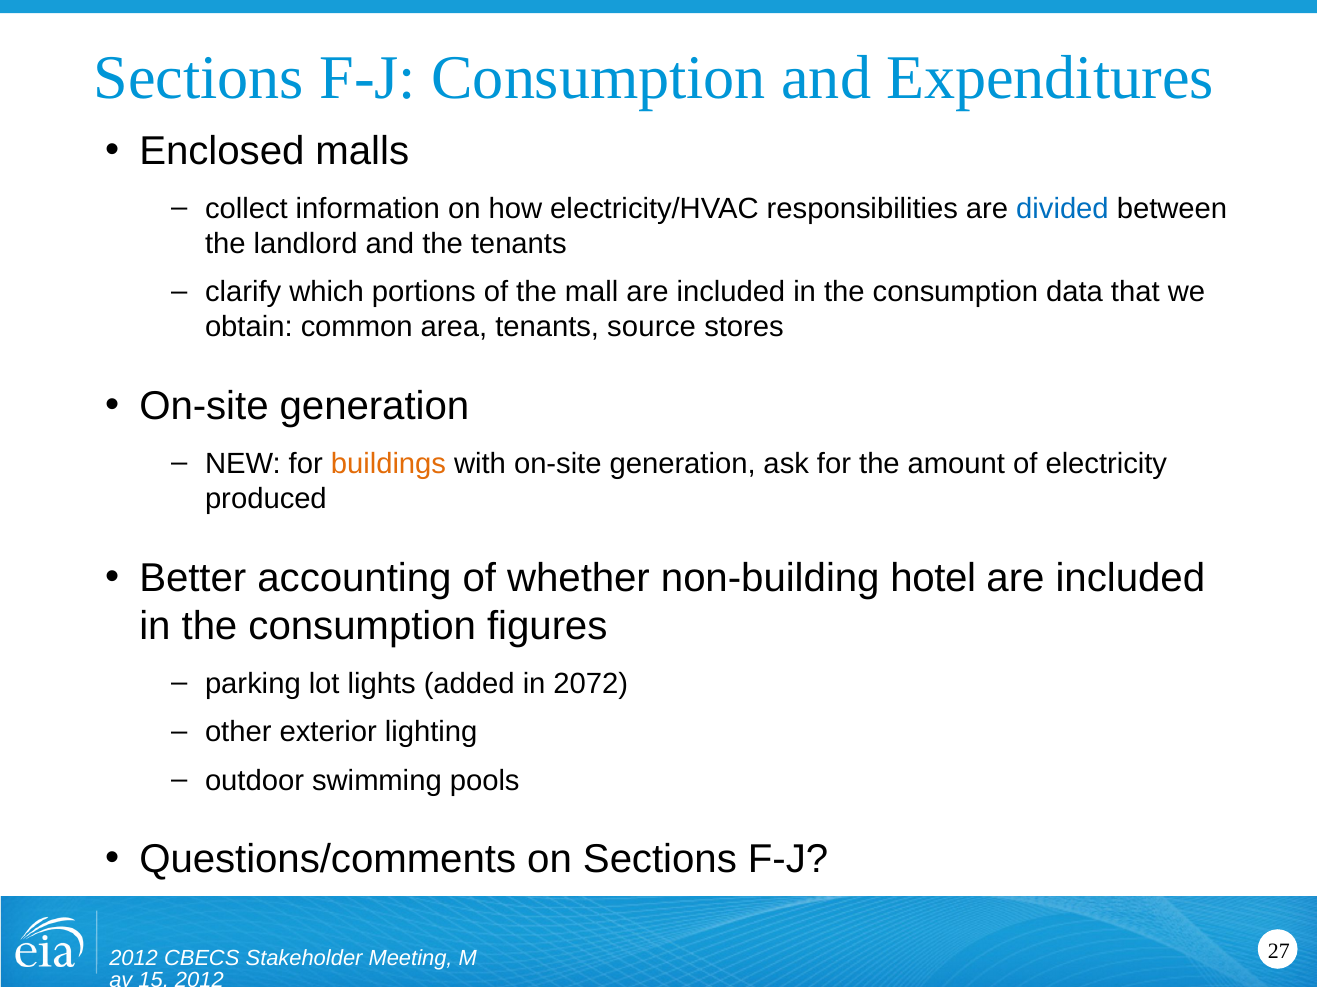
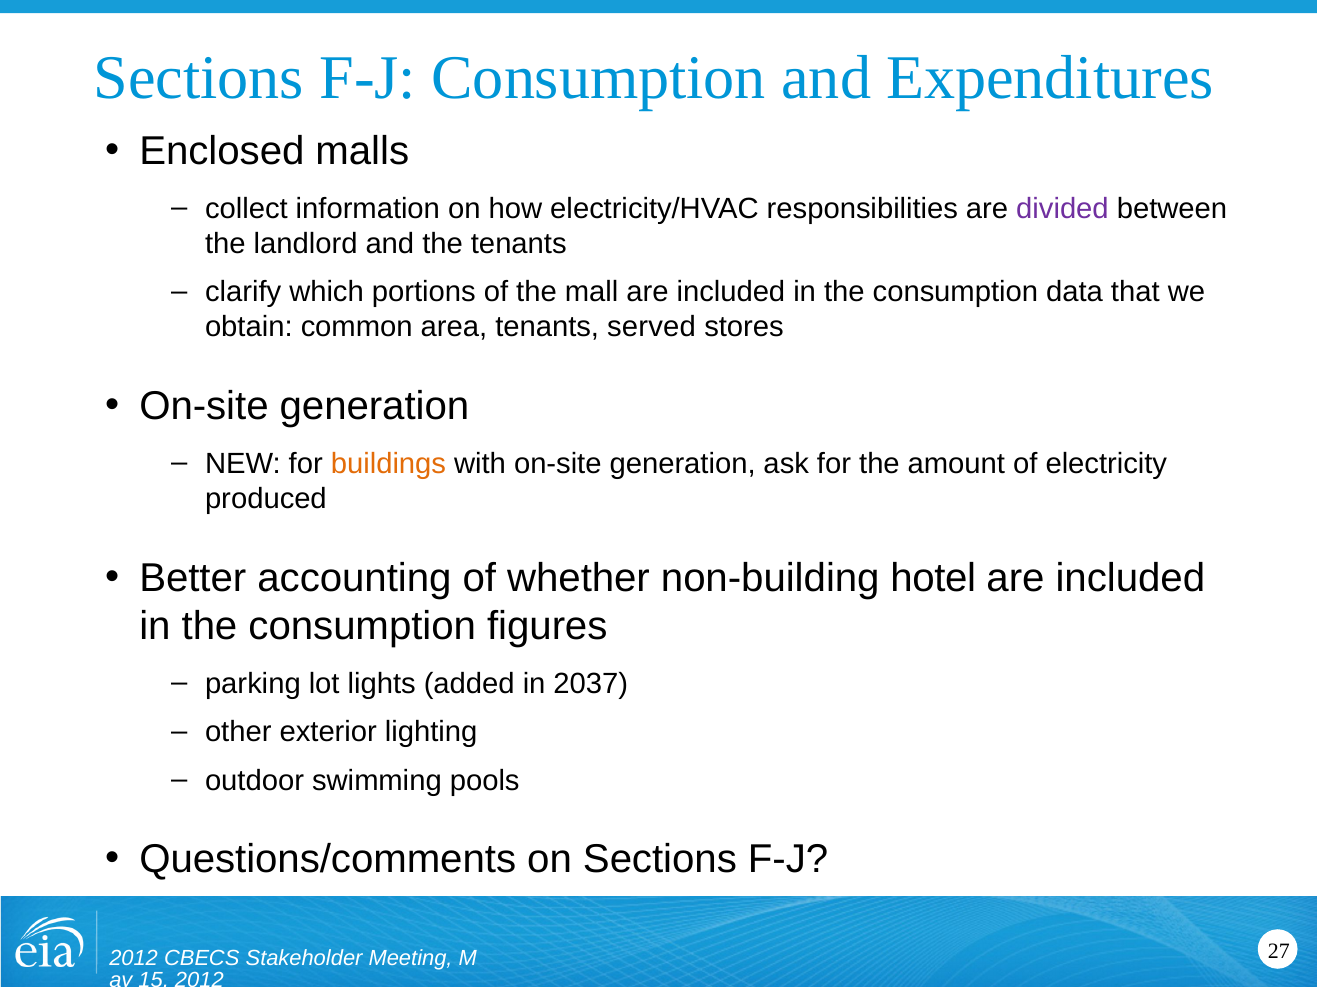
divided colour: blue -> purple
source: source -> served
2072: 2072 -> 2037
